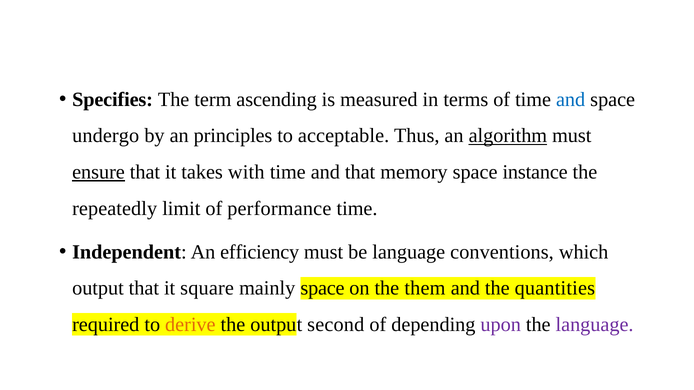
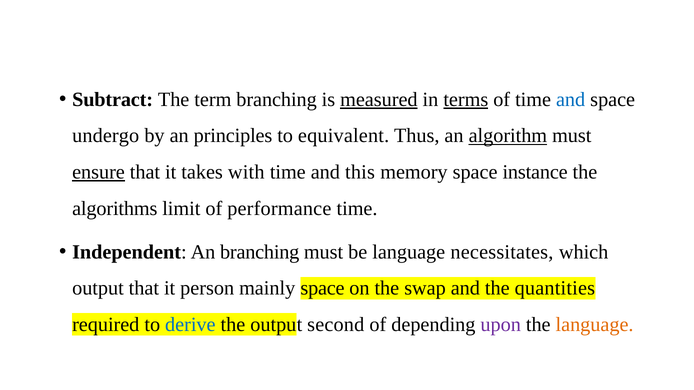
Specifies: Specifies -> Subtract
term ascending: ascending -> branching
measured underline: none -> present
terms underline: none -> present
acceptable: acceptable -> equivalent
and that: that -> this
repeatedly: repeatedly -> algorithms
An efficiency: efficiency -> branching
conventions: conventions -> necessitates
square: square -> person
them: them -> swap
derive colour: orange -> blue
language at (595, 325) colour: purple -> orange
